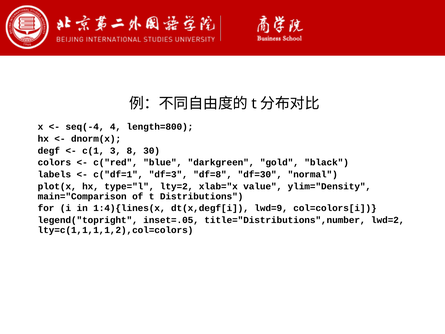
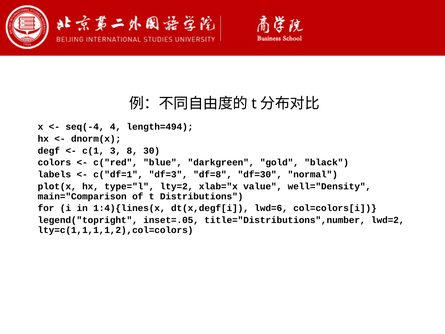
length=800: length=800 -> length=494
ylim="Density: ylim="Density -> well="Density
lwd=9: lwd=9 -> lwd=6
